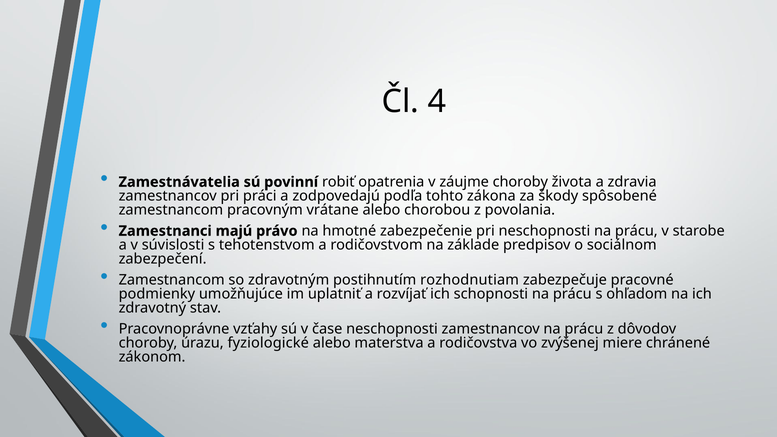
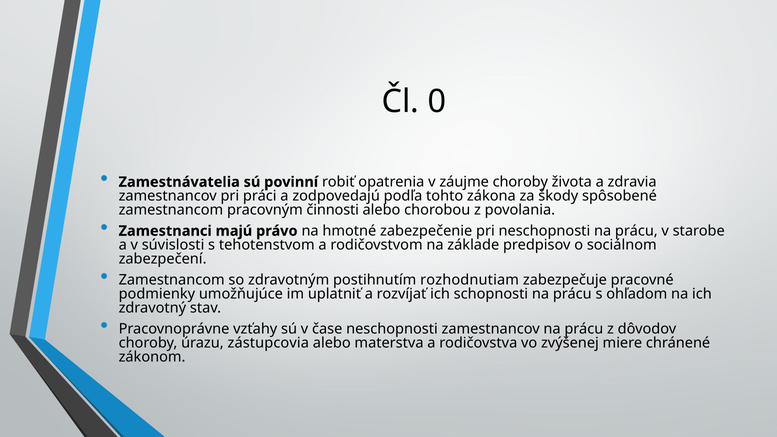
4: 4 -> 0
vrátane: vrátane -> činnosti
fyziologické: fyziologické -> zástupcovia
